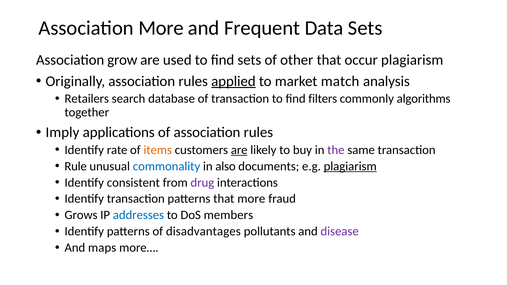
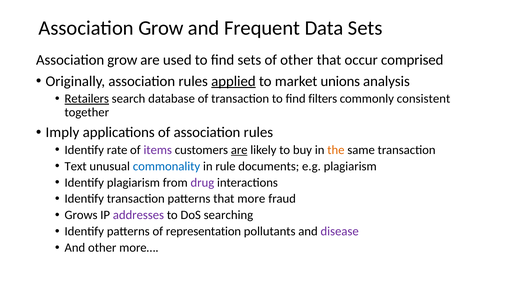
More at (161, 28): More -> Grow
occur plagiarism: plagiarism -> comprised
match: match -> unions
Retailers underline: none -> present
algorithms: algorithms -> consistent
items colour: orange -> purple
the colour: purple -> orange
Rule: Rule -> Text
also: also -> rule
plagiarism at (350, 166) underline: present -> none
Identify consistent: consistent -> plagiarism
addresses colour: blue -> purple
members: members -> searching
disadvantages: disadvantages -> representation
And maps: maps -> other
